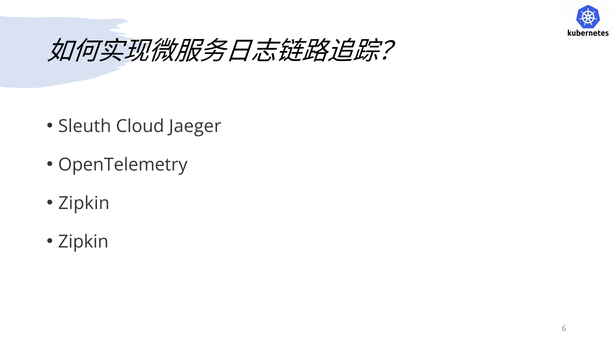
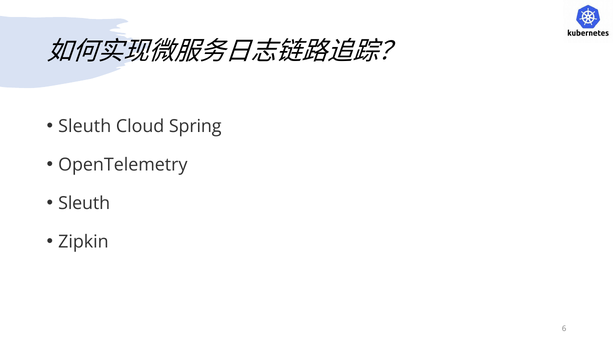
Jaeger: Jaeger -> Spring
Zipkin at (84, 203): Zipkin -> Sleuth
